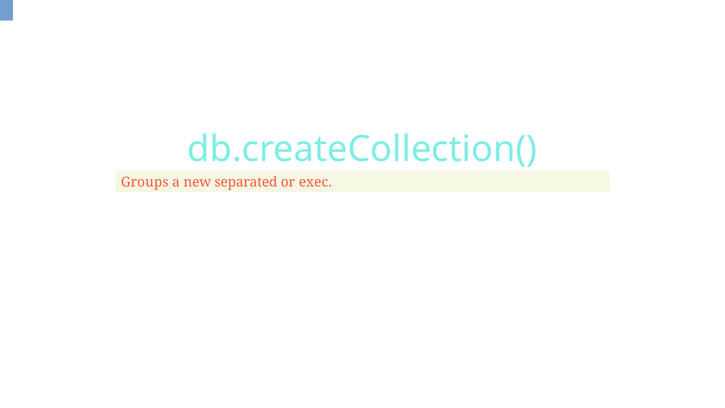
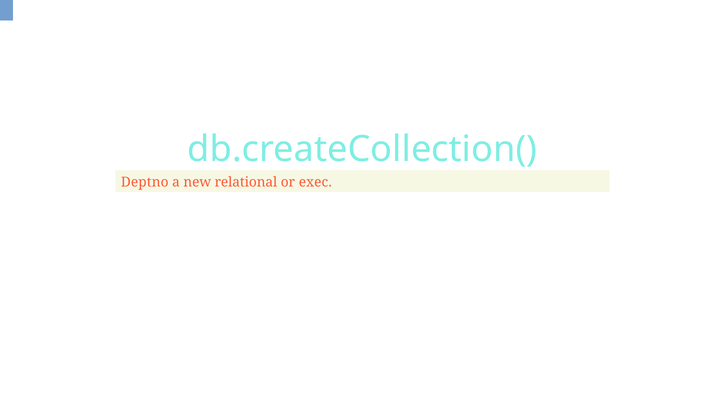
Groups: Groups -> Deptno
separated: separated -> relational
